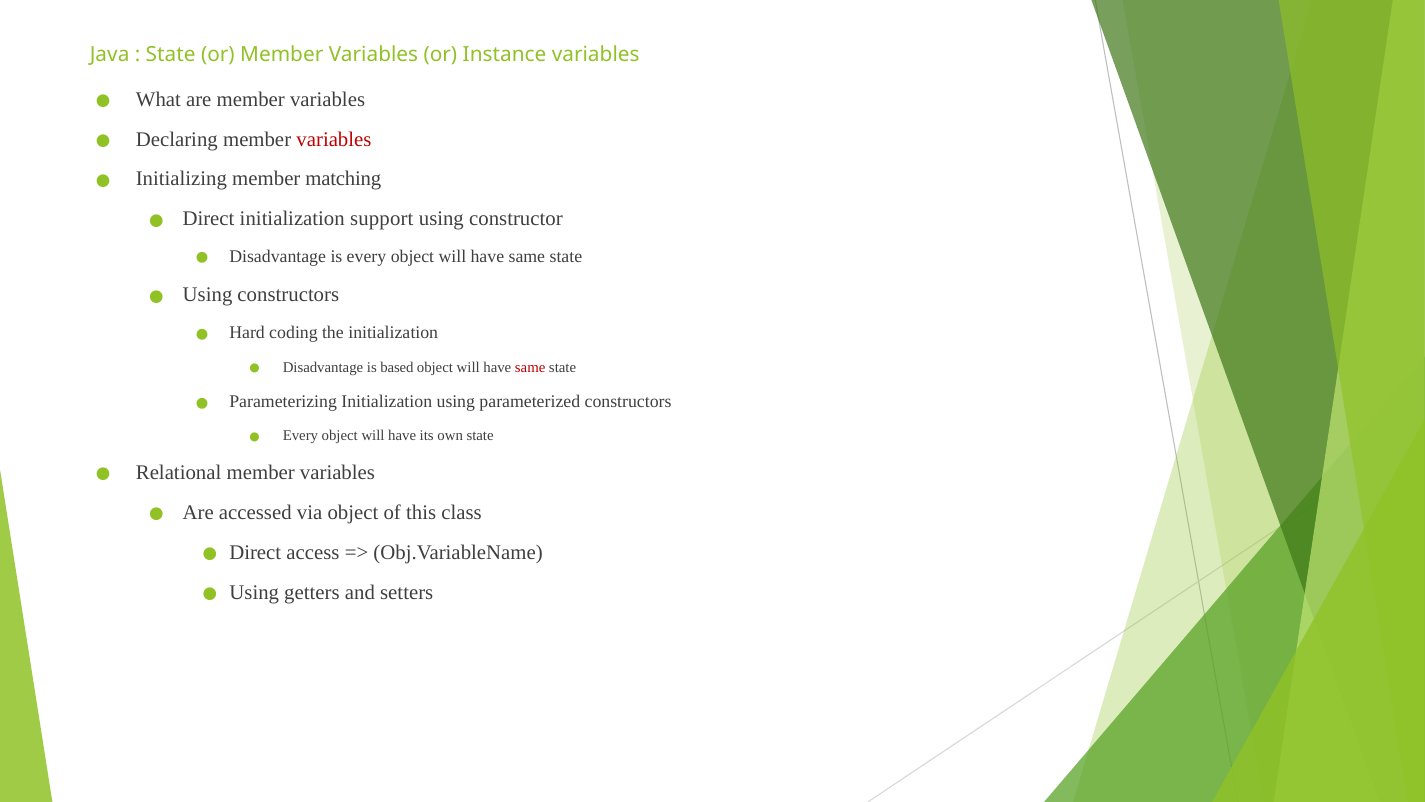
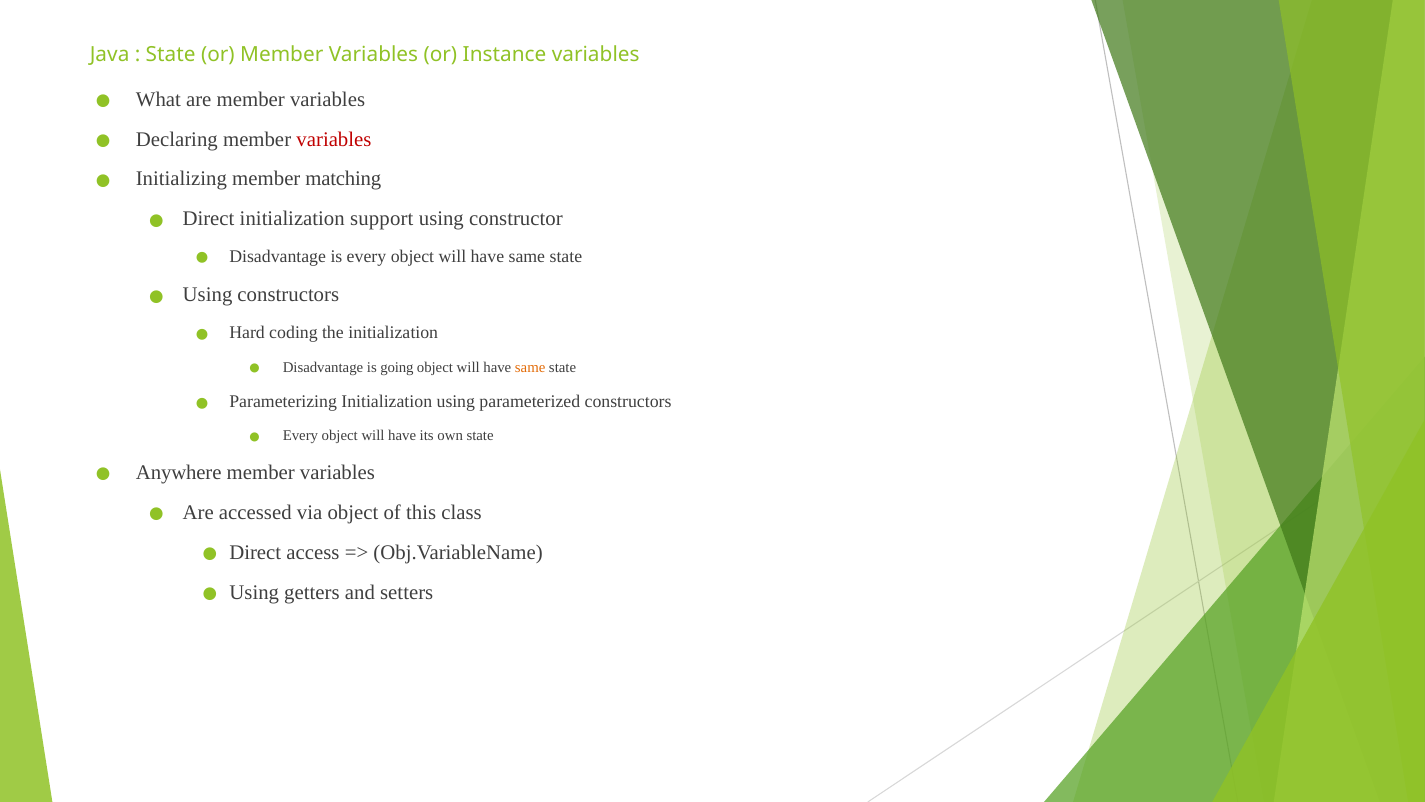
based: based -> going
same at (530, 367) colour: red -> orange
Relational: Relational -> Anywhere
